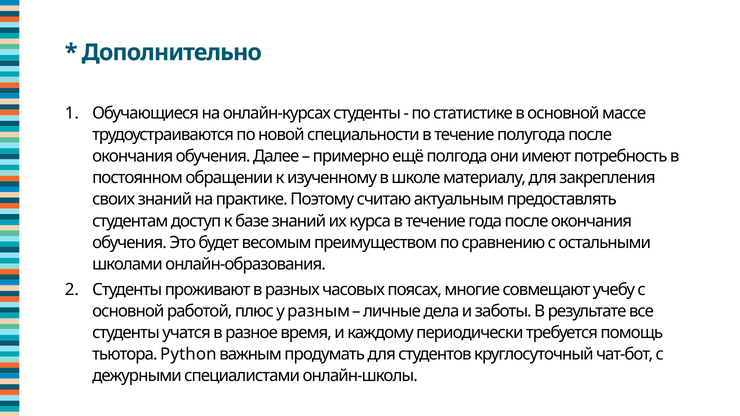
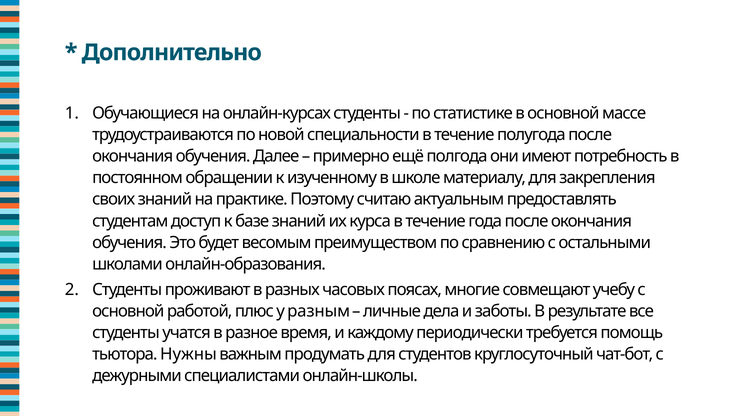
Python: Python -> Нужны
